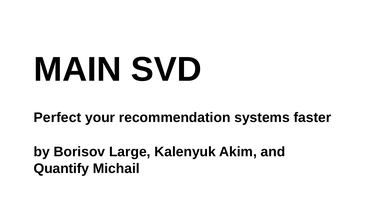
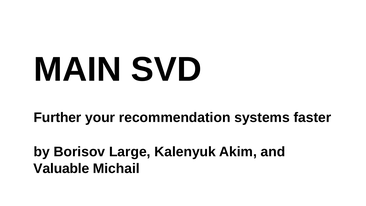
Perfect: Perfect -> Further
Quantify: Quantify -> Valuable
